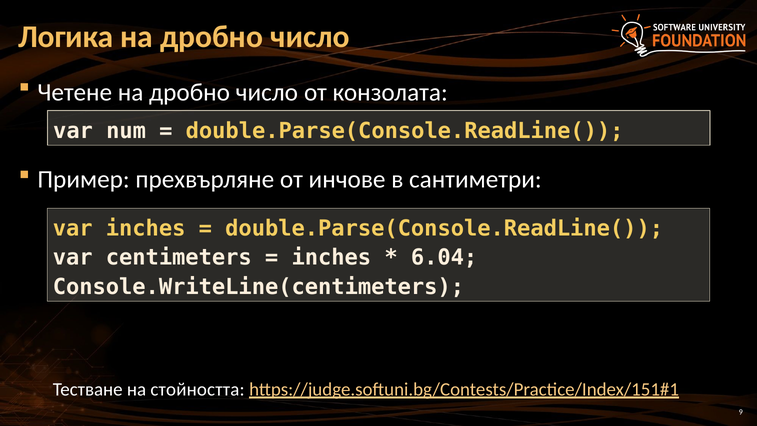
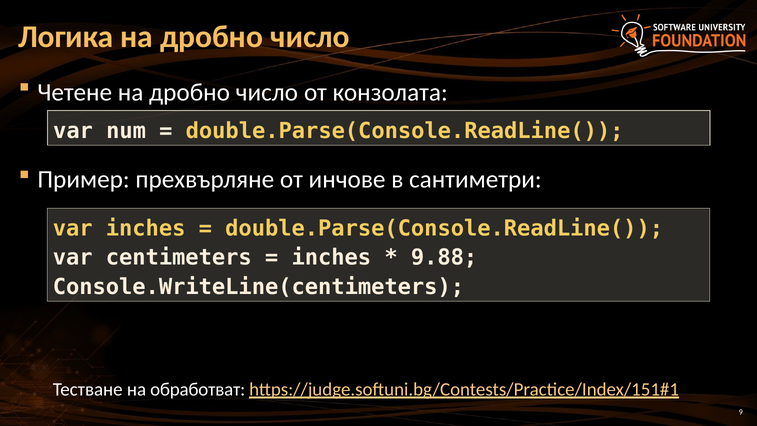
6.04: 6.04 -> 9.88
стойността: стойността -> обработват
